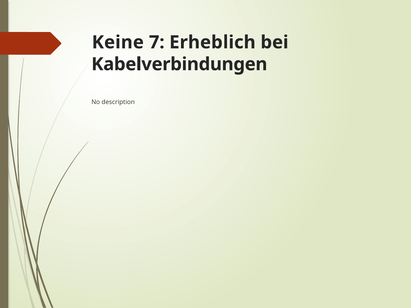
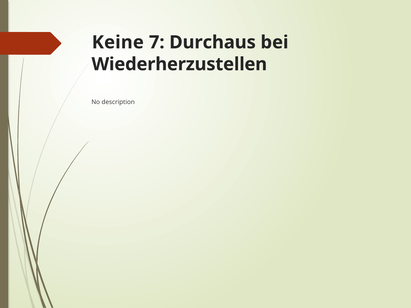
Erheblich: Erheblich -> Durchaus
Kabelverbindungen: Kabelverbindungen -> Wiederherzustellen
